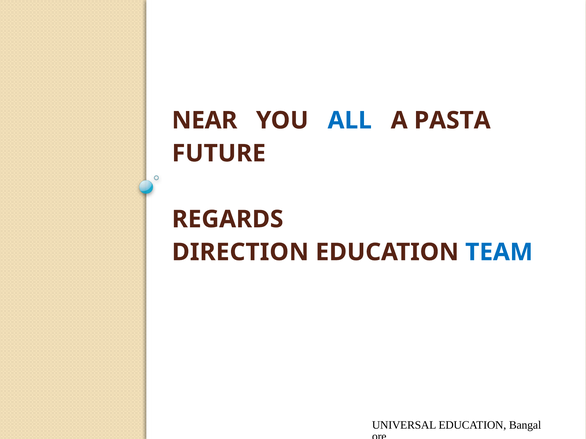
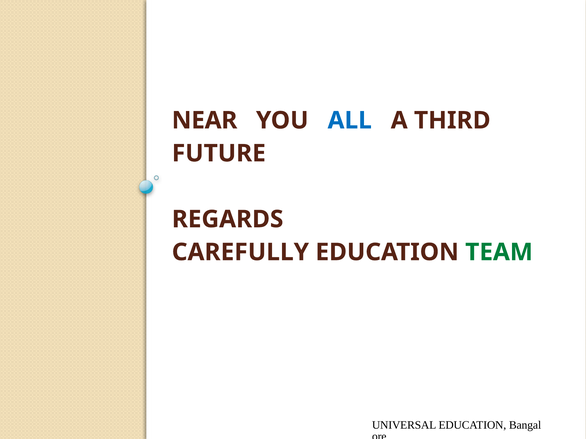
PASTA: PASTA -> THIRD
DIRECTION: DIRECTION -> CAREFULLY
TEAM colour: blue -> green
